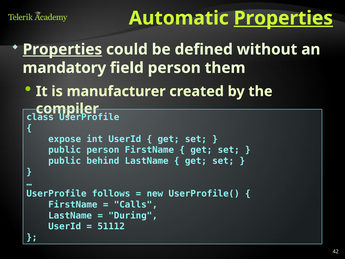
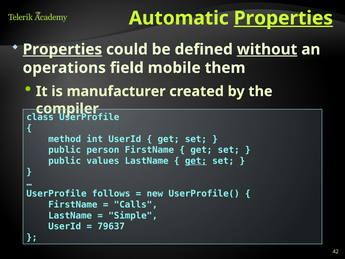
without underline: none -> present
mandatory: mandatory -> operations
field person: person -> mobile
expose: expose -> method
behind: behind -> values
get at (196, 161) underline: none -> present
During: During -> Simple
51112: 51112 -> 79637
